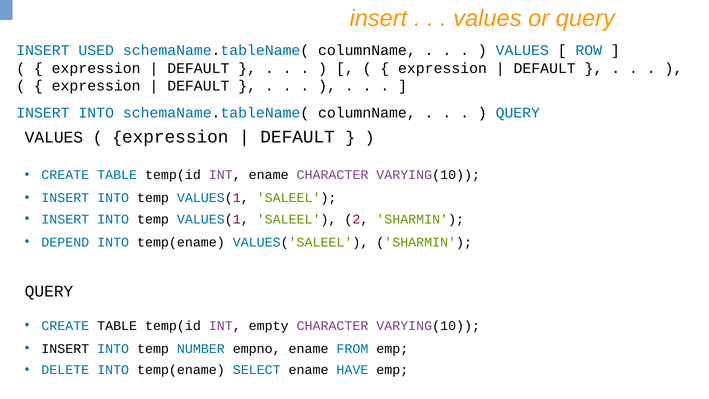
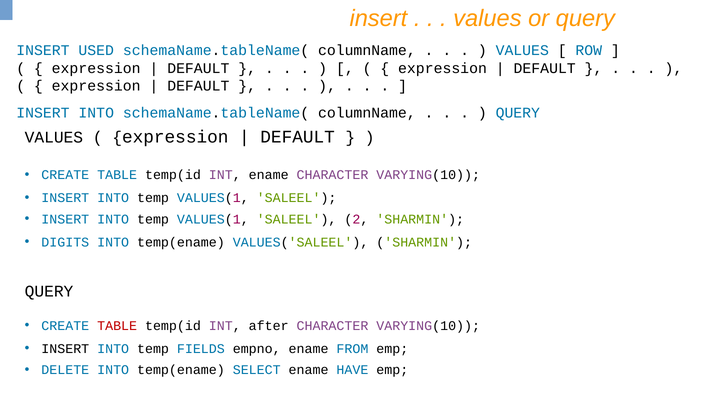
DEPEND: DEPEND -> DIGITS
TABLE at (117, 326) colour: black -> red
empty: empty -> after
NUMBER: NUMBER -> FIELDS
